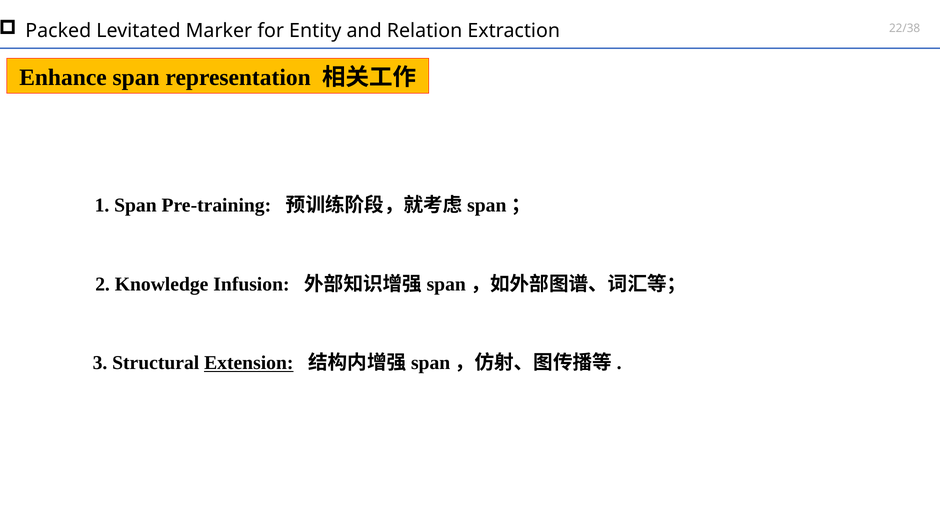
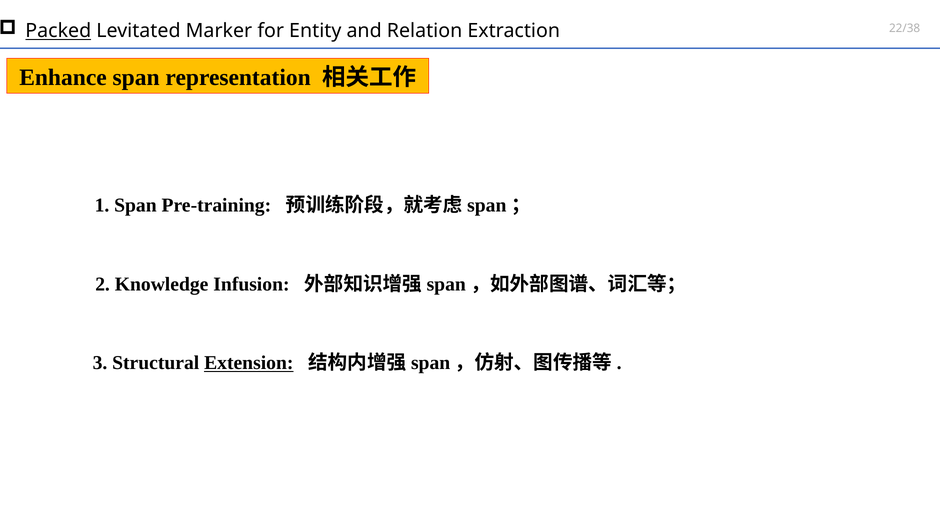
Packed underline: none -> present
